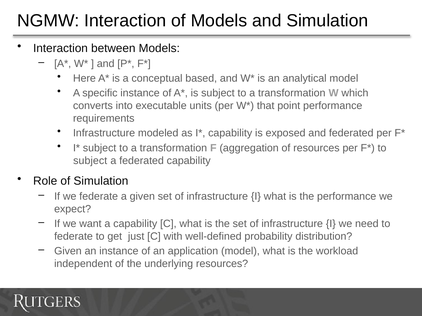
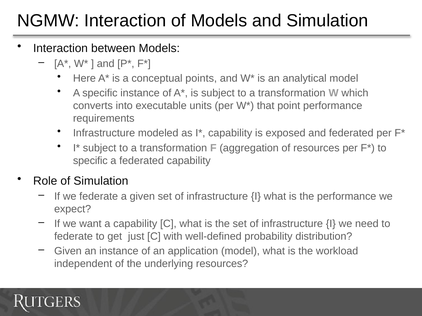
based: based -> points
subject at (90, 161): subject -> specific
